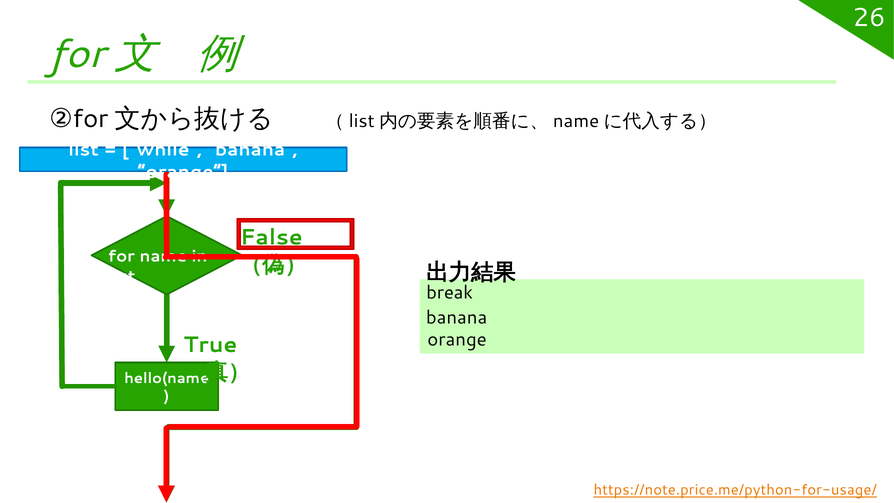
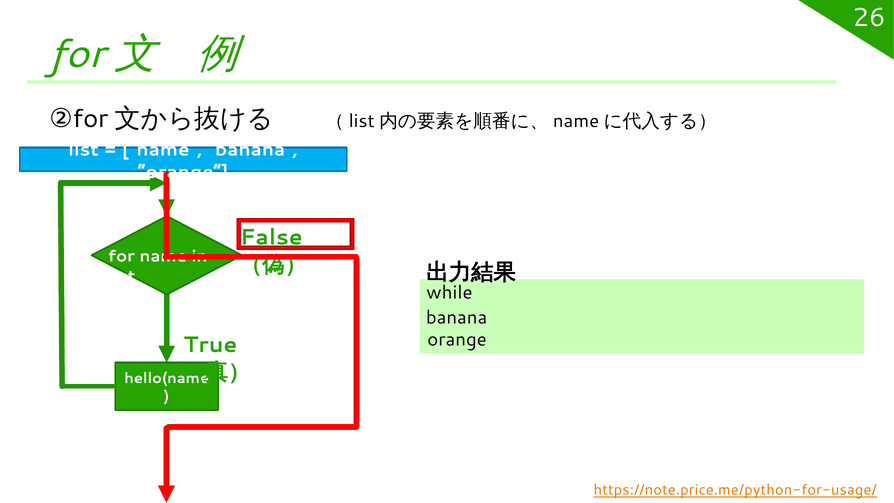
while at (162, 150): while -> name
break: break -> while
